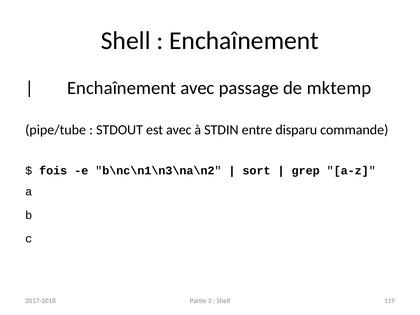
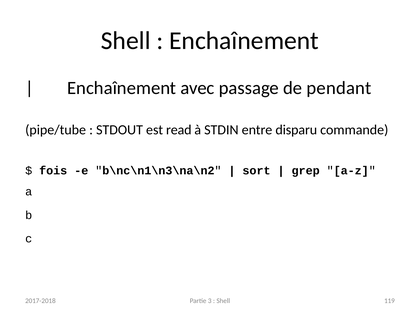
mktemp: mktemp -> pendant
est avec: avec -> read
